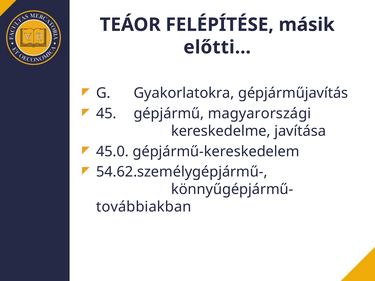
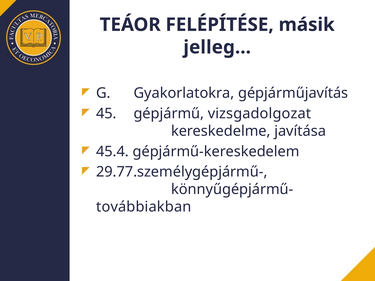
előtti…: előtti… -> jelleg…
magyarországi: magyarországi -> vizsgadolgozat
45.0: 45.0 -> 45.4
54.62.személygépjármű-: 54.62.személygépjármű- -> 29.77.személygépjármű-
